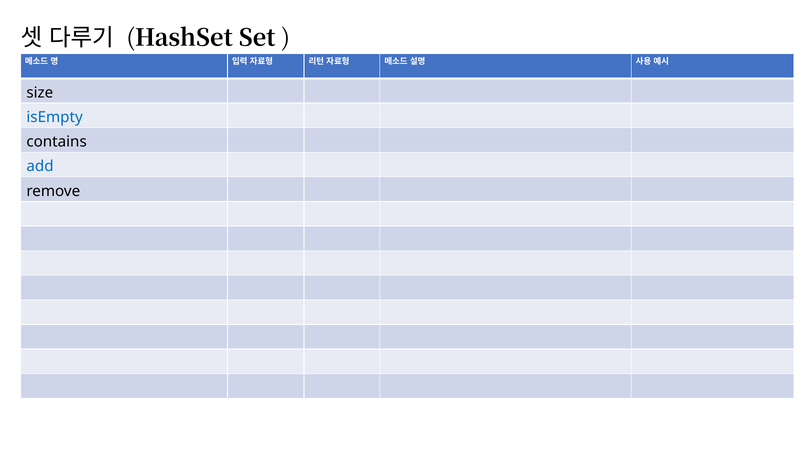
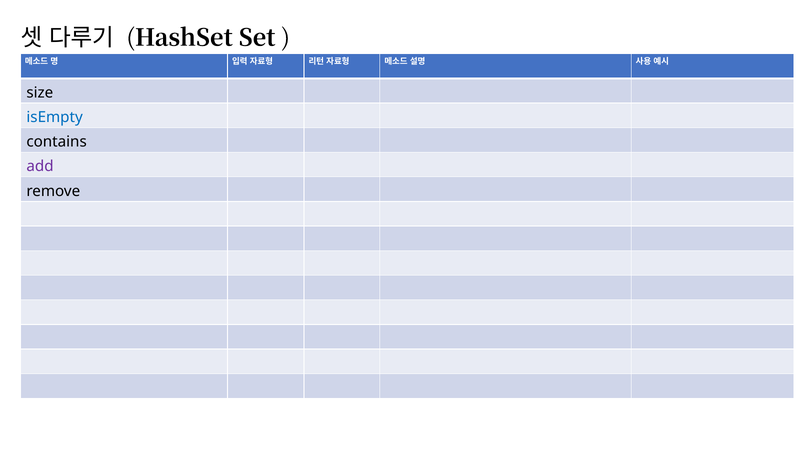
add colour: blue -> purple
